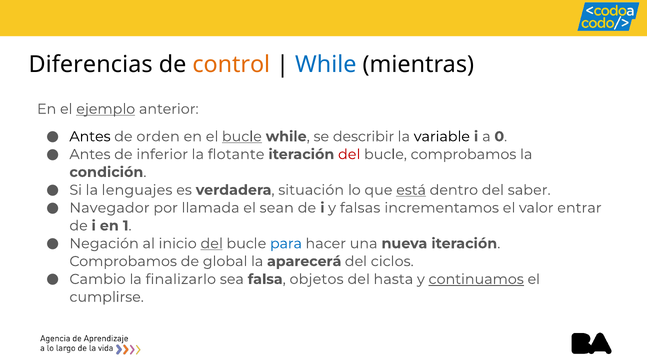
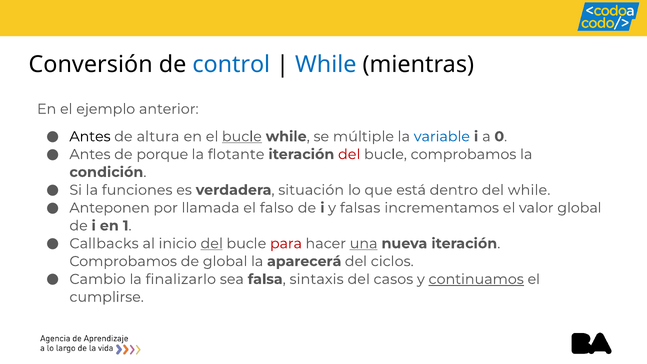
Diferencias: Diferencias -> Conversión
control colour: orange -> blue
ejemplo underline: present -> none
orden: orden -> altura
describir: describir -> múltiple
variable colour: black -> blue
inferior: inferior -> porque
lenguajes: lenguajes -> funciones
está underline: present -> none
del saber: saber -> while
Navegador: Navegador -> Anteponen
sean: sean -> falso
valor entrar: entrar -> global
Negación: Negación -> Callbacks
para colour: blue -> red
una underline: none -> present
objetos: objetos -> sintaxis
hasta: hasta -> casos
